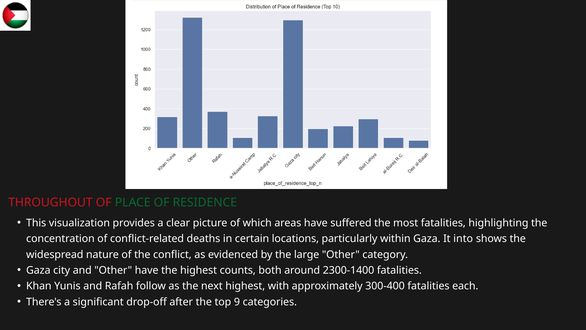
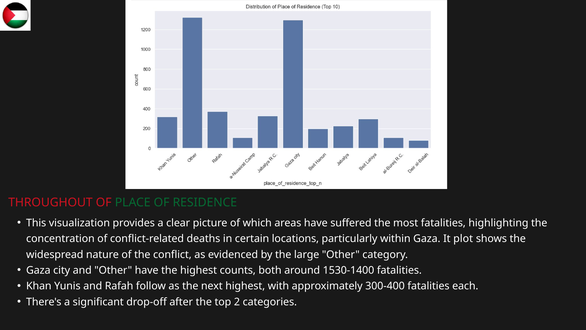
into: into -> plot
2300-1400: 2300-1400 -> 1530-1400
9: 9 -> 2
